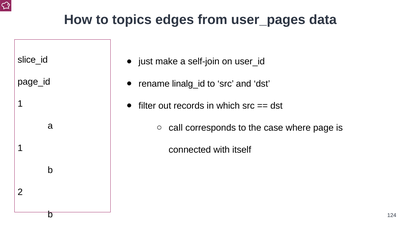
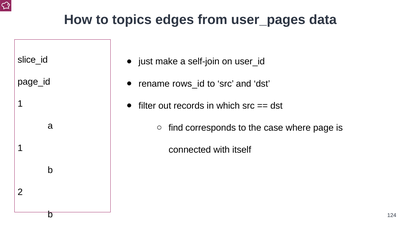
linalg_id: linalg_id -> rows_id
call: call -> find
